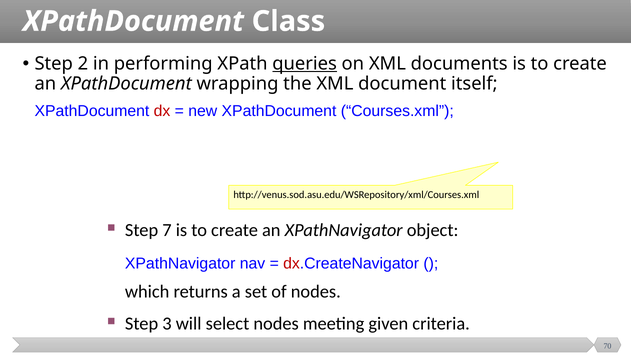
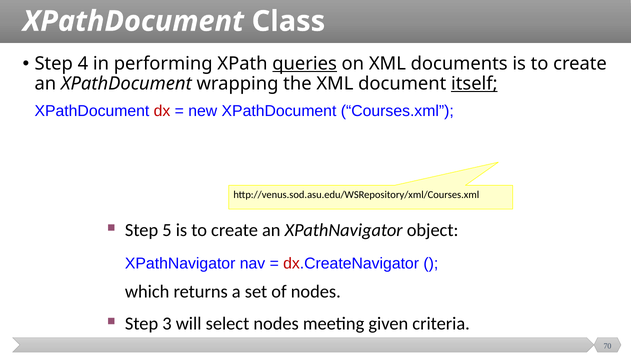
2: 2 -> 4
itself underline: none -> present
7: 7 -> 5
